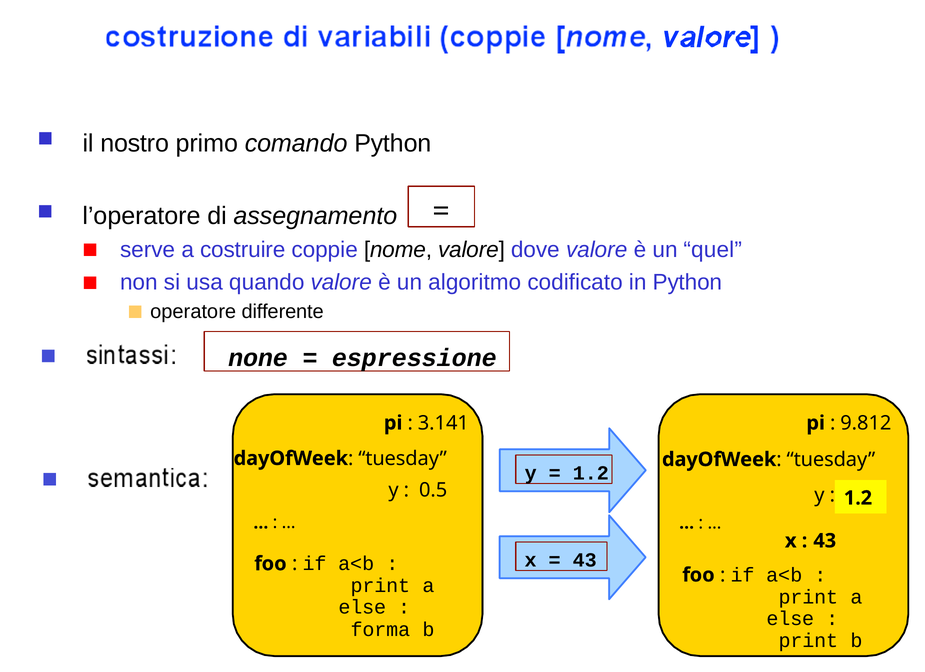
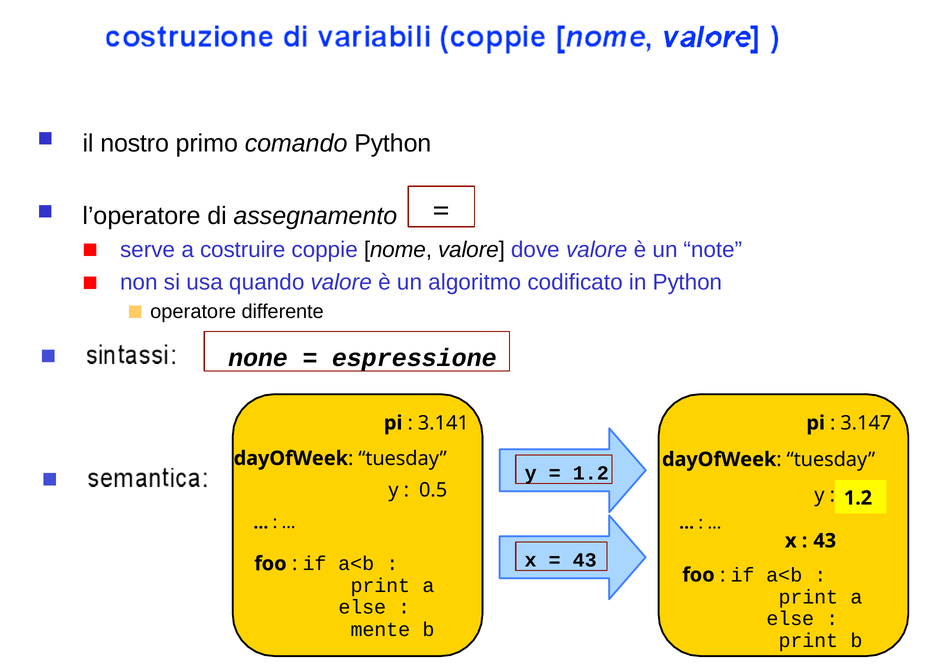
quel: quel -> note
9.812: 9.812 -> 3.147
forma: forma -> mente
